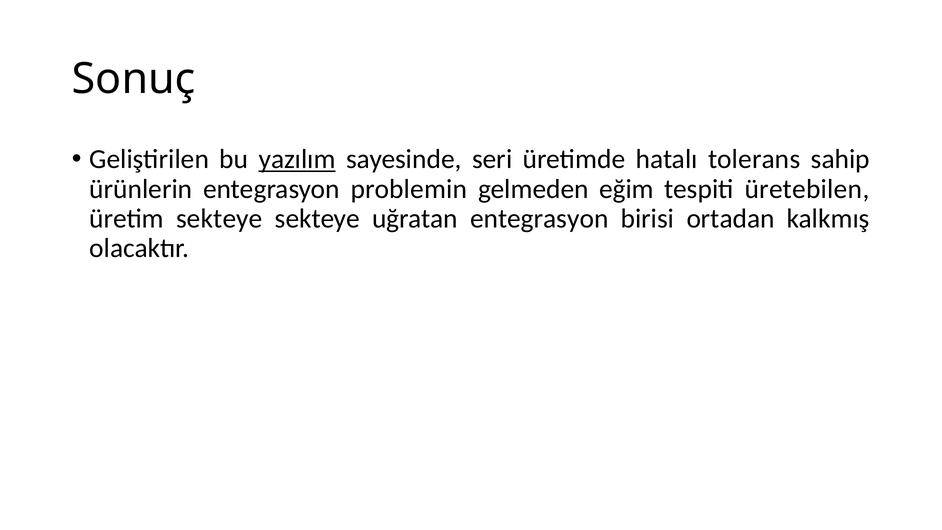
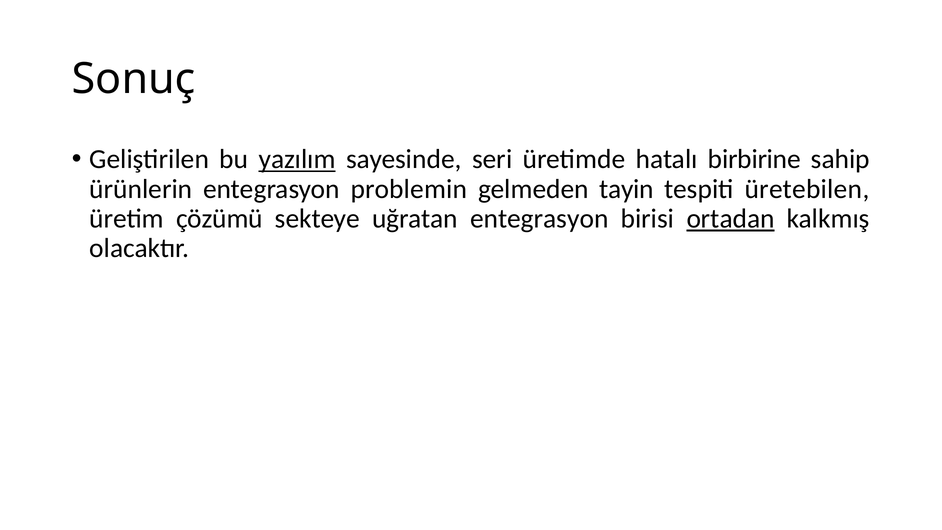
tolerans: tolerans -> birbirine
eğim: eğim -> tayin
üretim sekteye: sekteye -> çözümü
ortadan underline: none -> present
